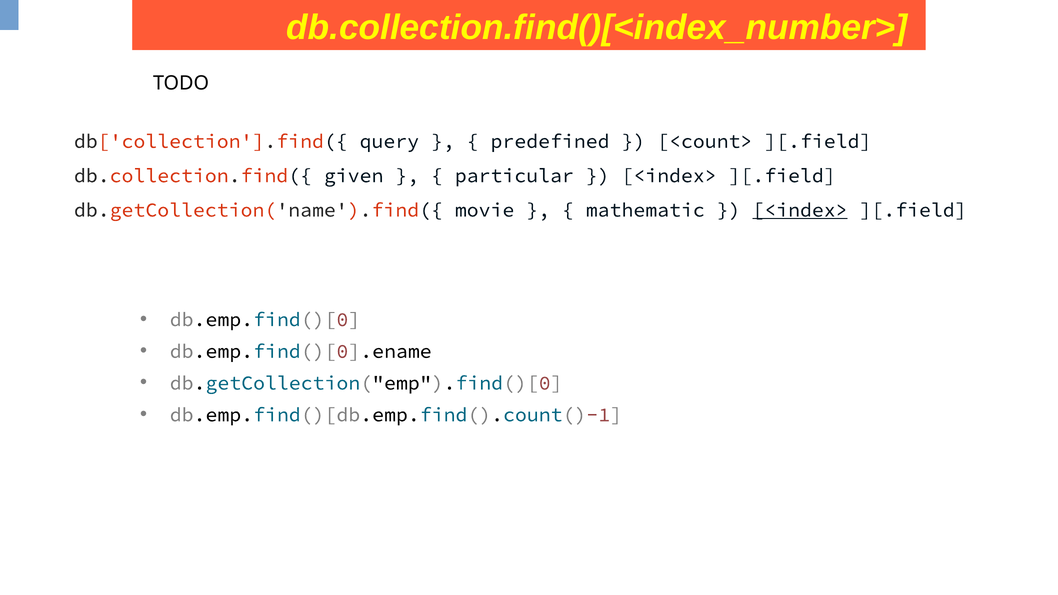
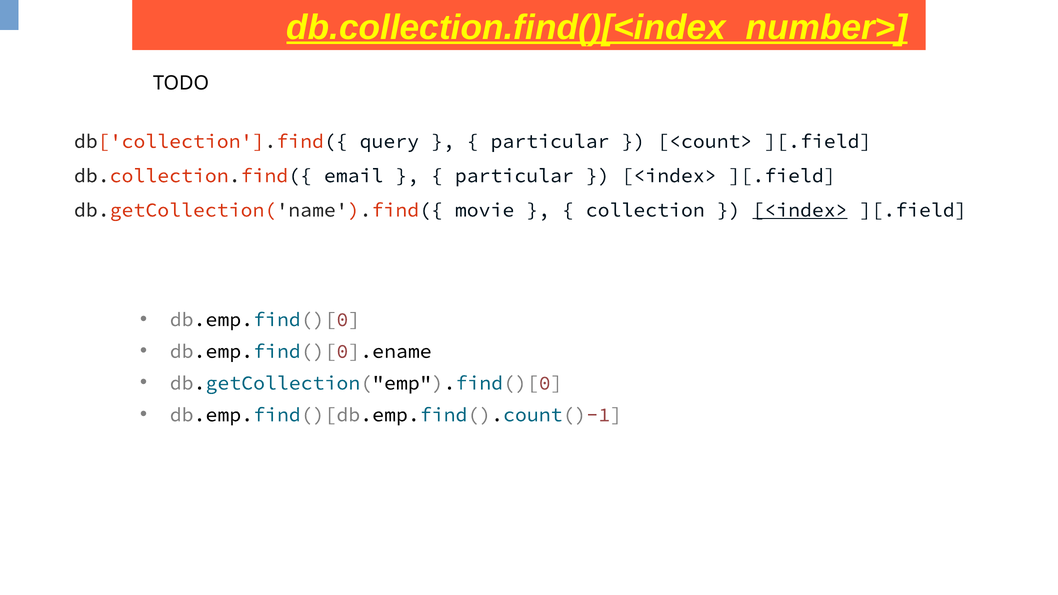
db.collection.find()[<index_number> underline: none -> present
predefined at (550, 141): predefined -> particular
given: given -> email
mathematic: mathematic -> collection
